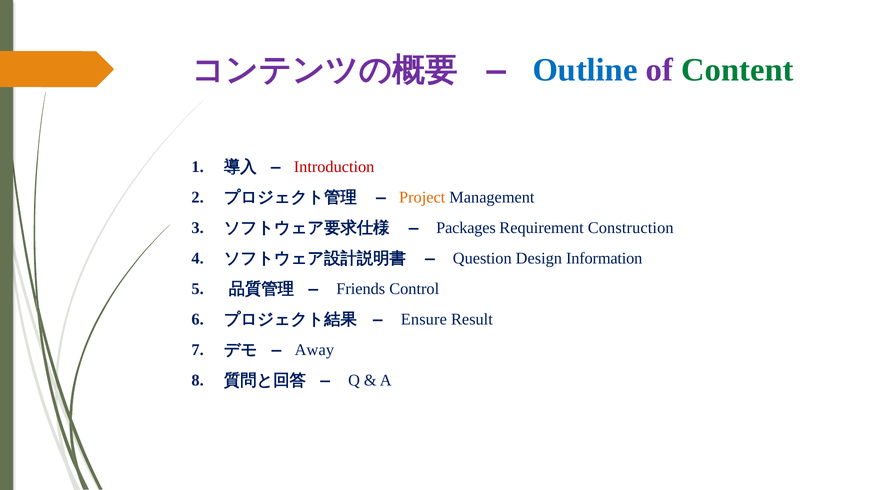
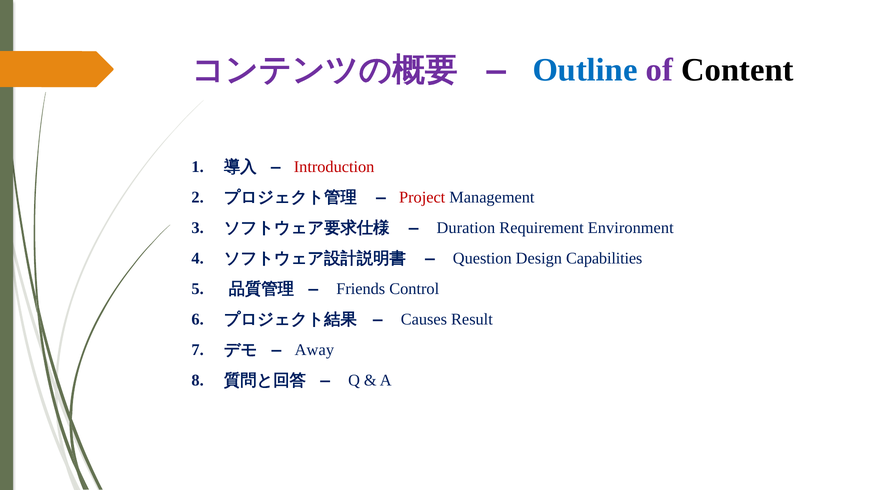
Content colour: green -> black
Project colour: orange -> red
Packages: Packages -> Duration
Construction: Construction -> Environment
Information: Information -> Capabilities
Ensure: Ensure -> Causes
